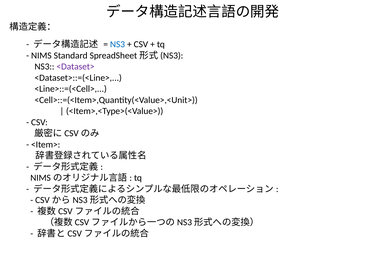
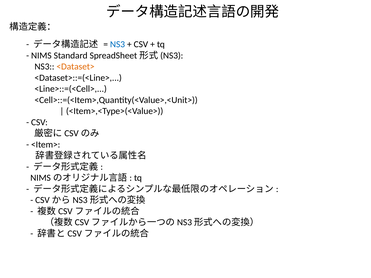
<Dataset> colour: purple -> orange
